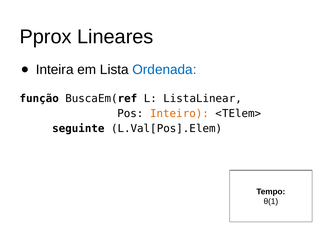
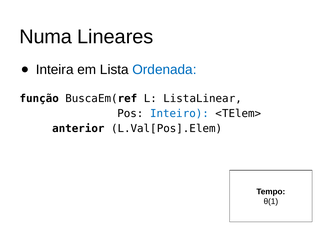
Pprox: Pprox -> Numa
Inteiro colour: orange -> blue
seguinte: seguinte -> anterior
